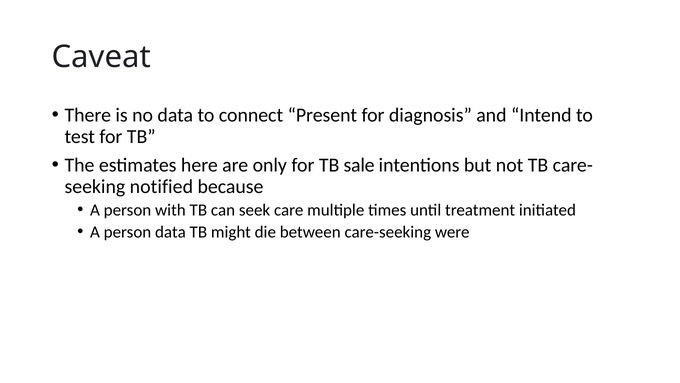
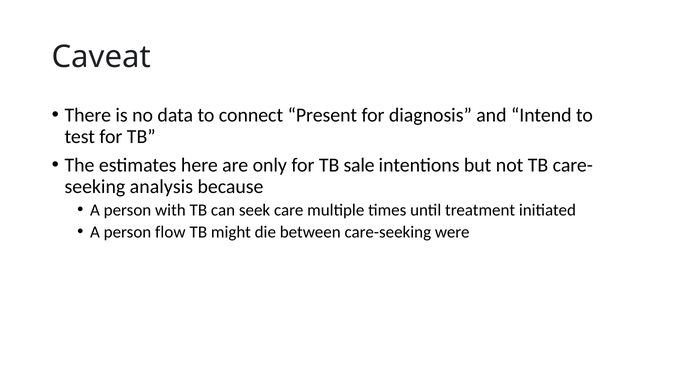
notified: notified -> analysis
person data: data -> flow
